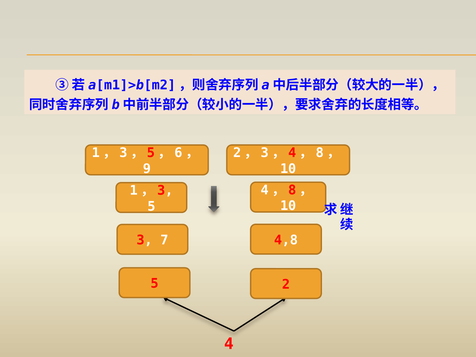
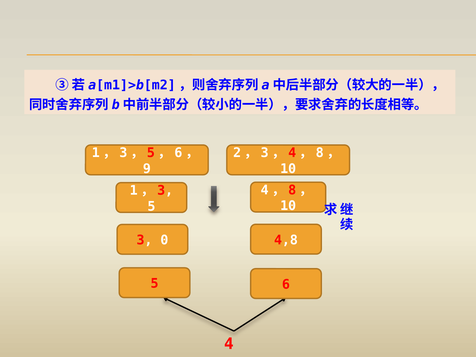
7: 7 -> 0
2: 2 -> 6
